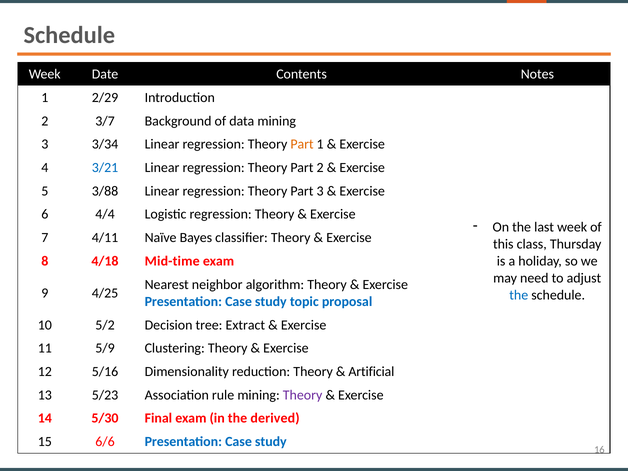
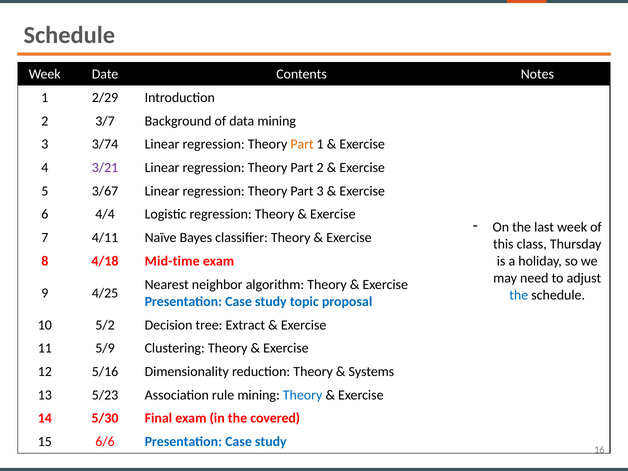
3/34: 3/34 -> 3/74
3/21 colour: blue -> purple
3/88: 3/88 -> 3/67
Artificial: Artificial -> Systems
Theory at (303, 395) colour: purple -> blue
derived: derived -> covered
